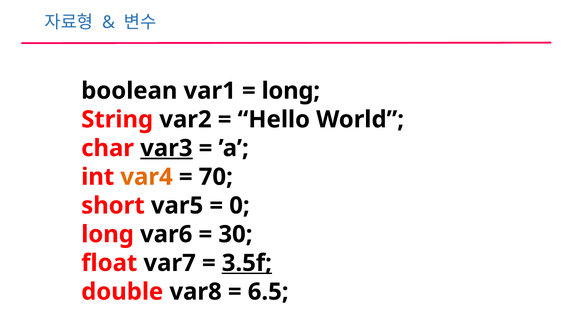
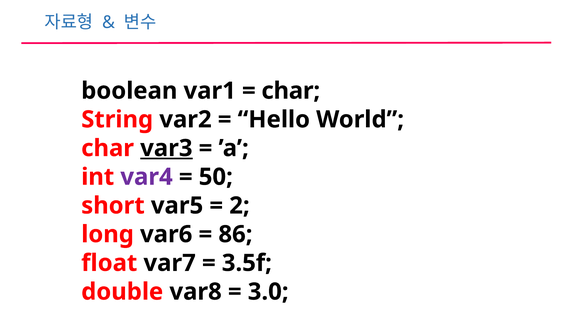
long at (291, 91): long -> char
var4 colour: orange -> purple
70: 70 -> 50
0: 0 -> 2
30: 30 -> 86
3.5f underline: present -> none
6.5: 6.5 -> 3.0
